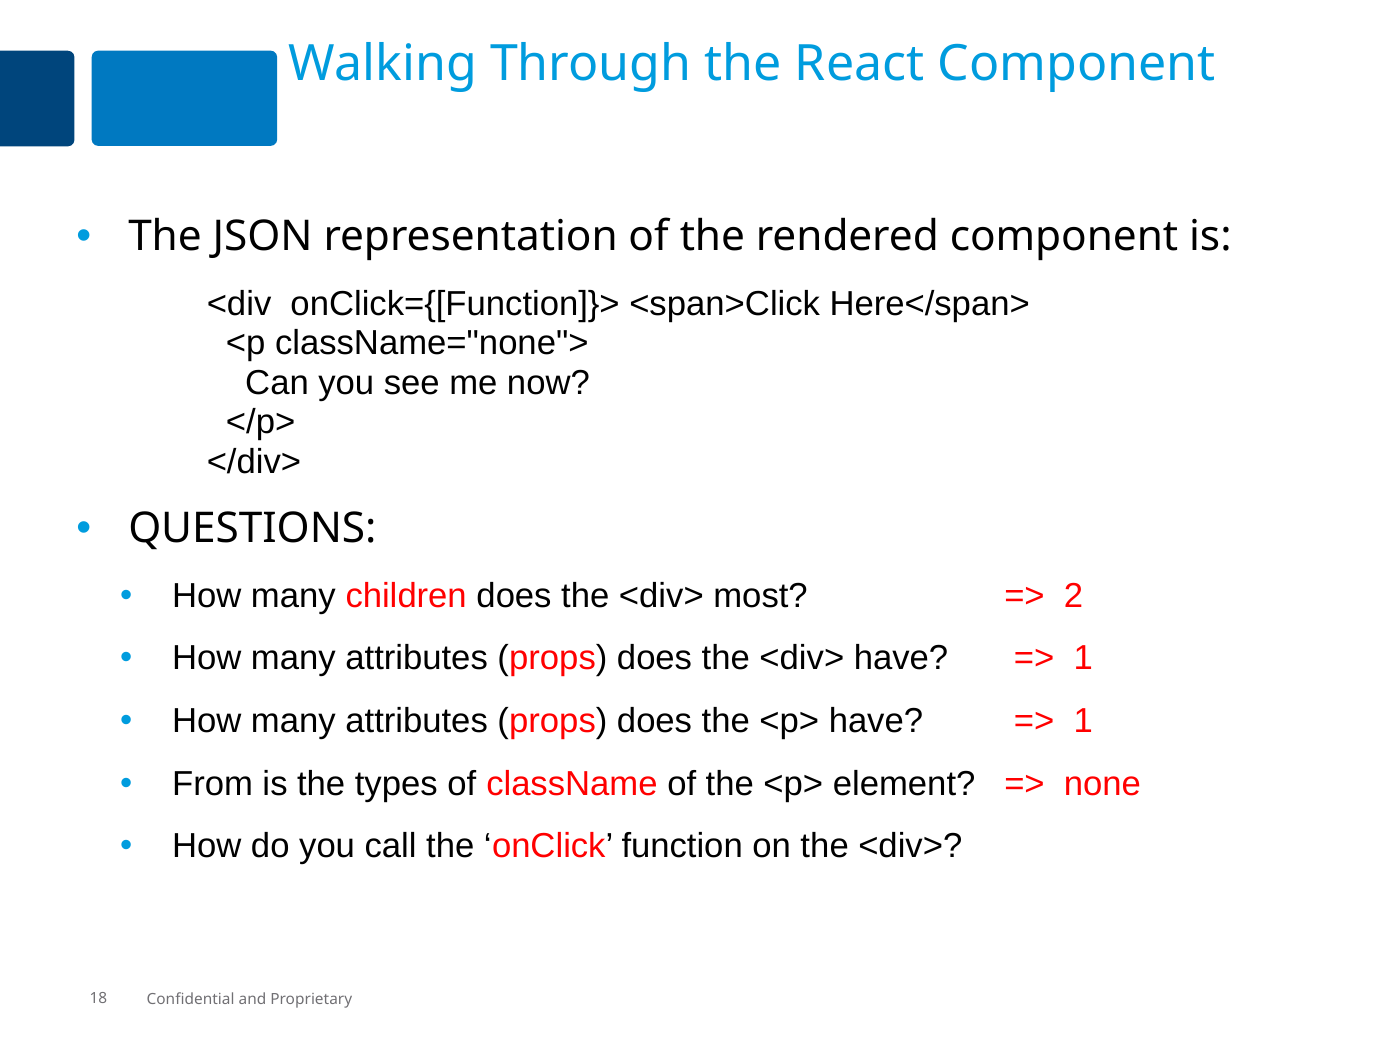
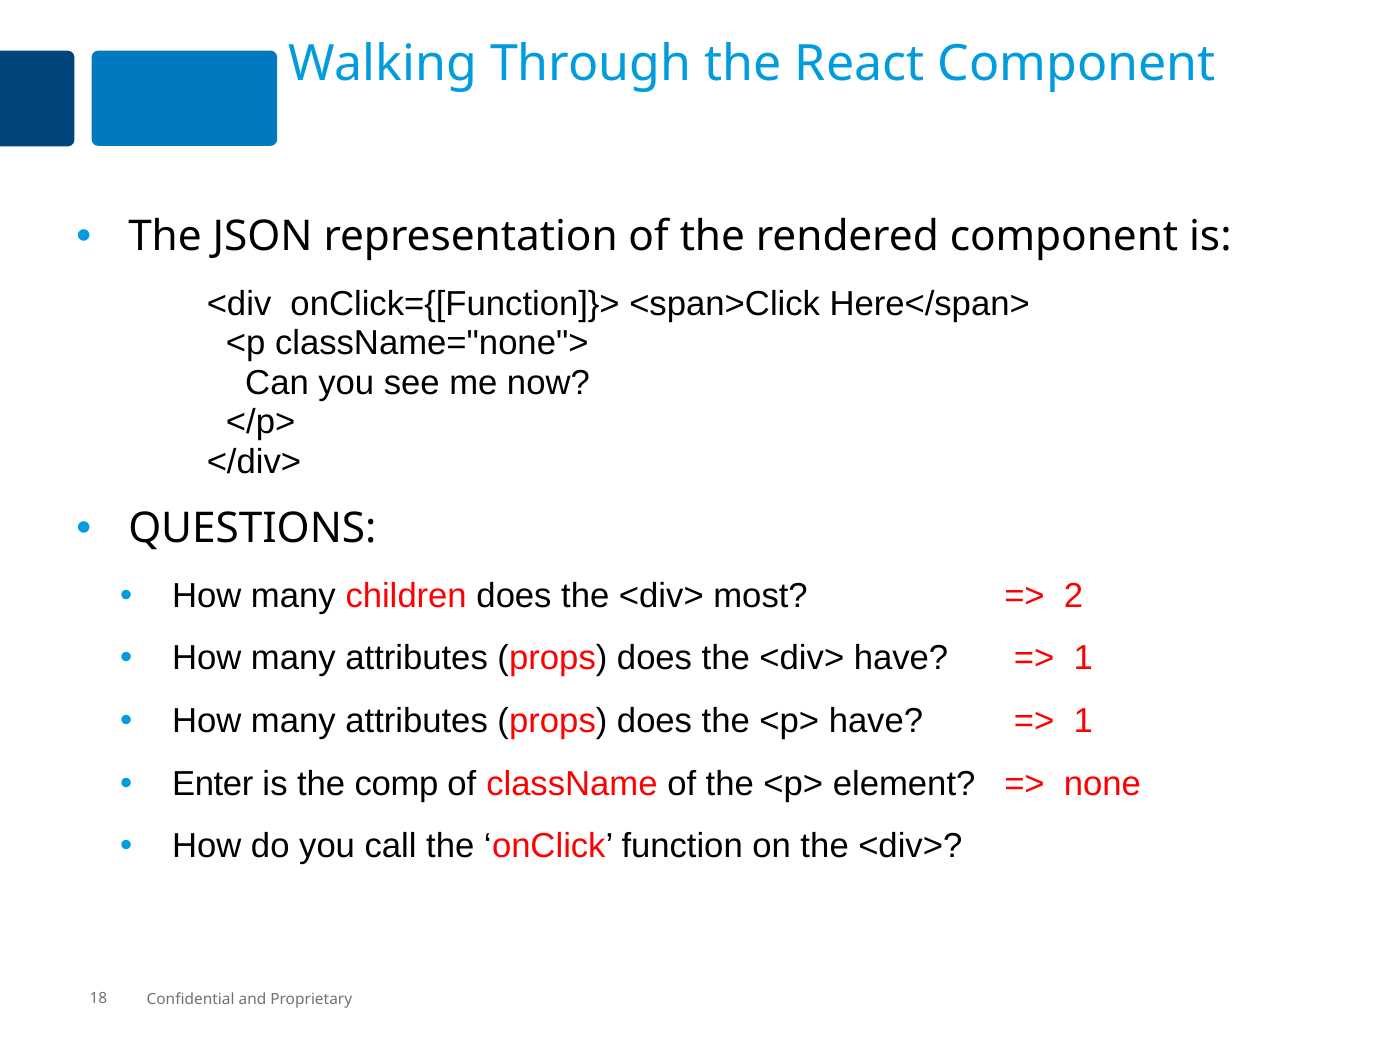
From: From -> Enter
types: types -> comp
